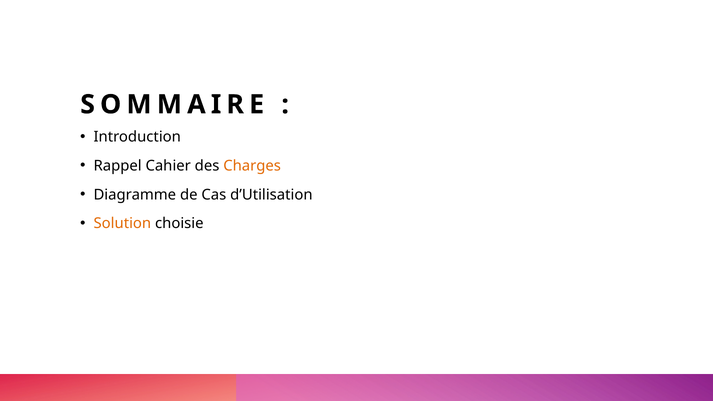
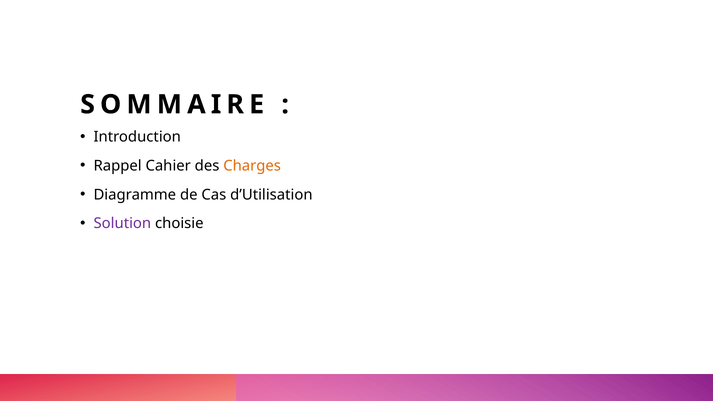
Solution colour: orange -> purple
